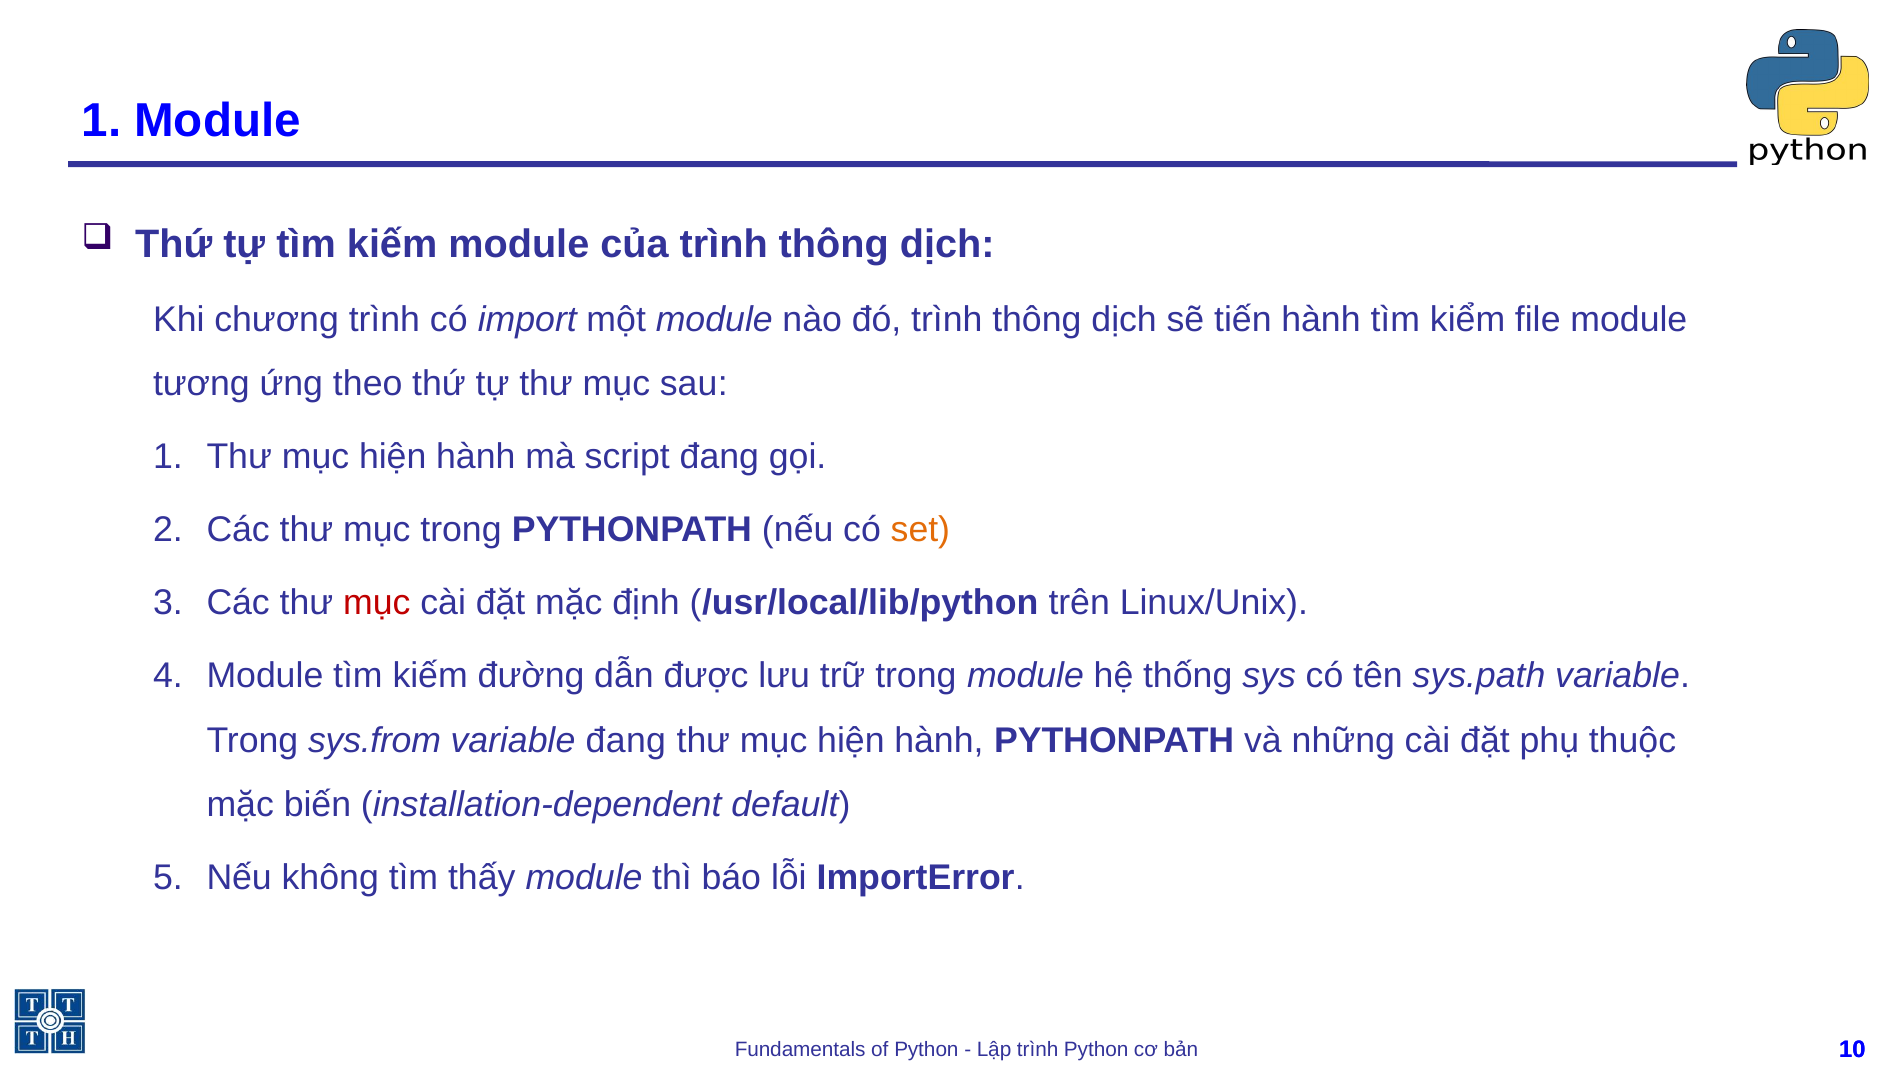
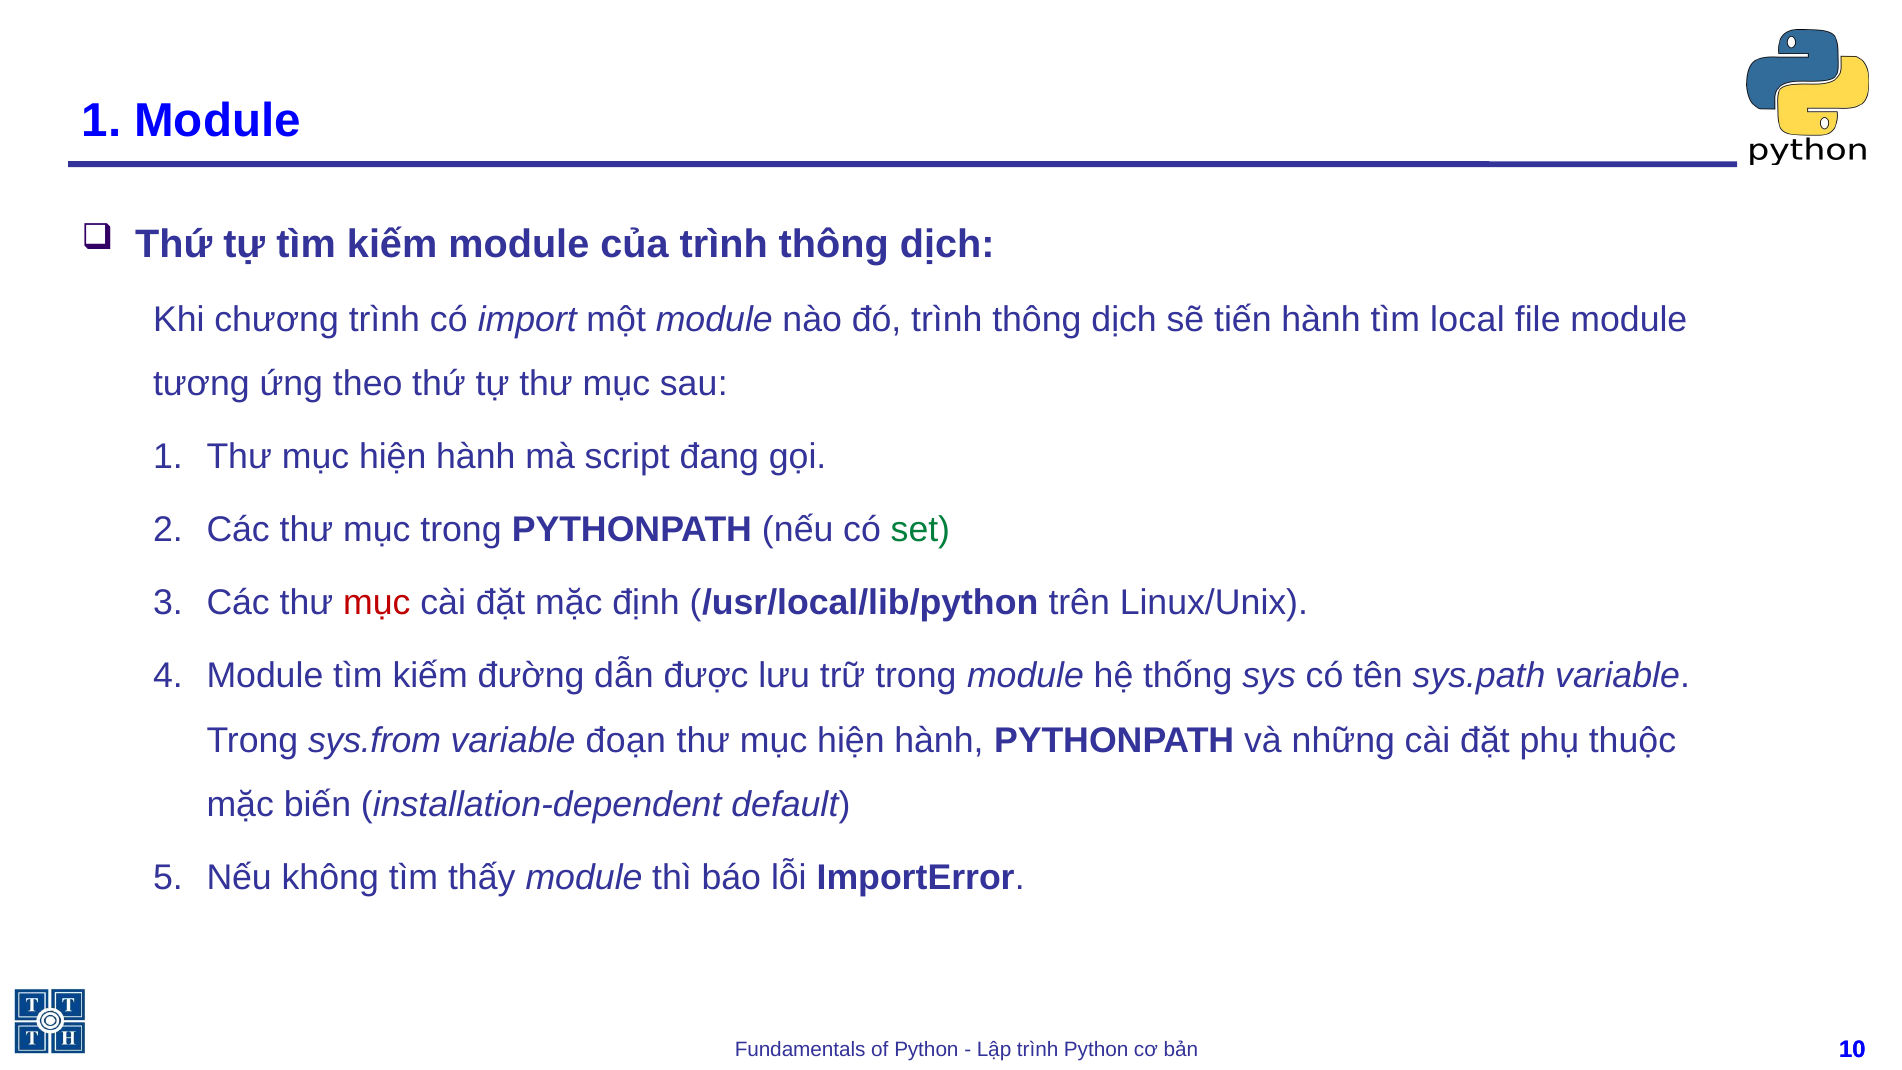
kiểm: kiểm -> local
set colour: orange -> green
variable đang: đang -> đoạn
